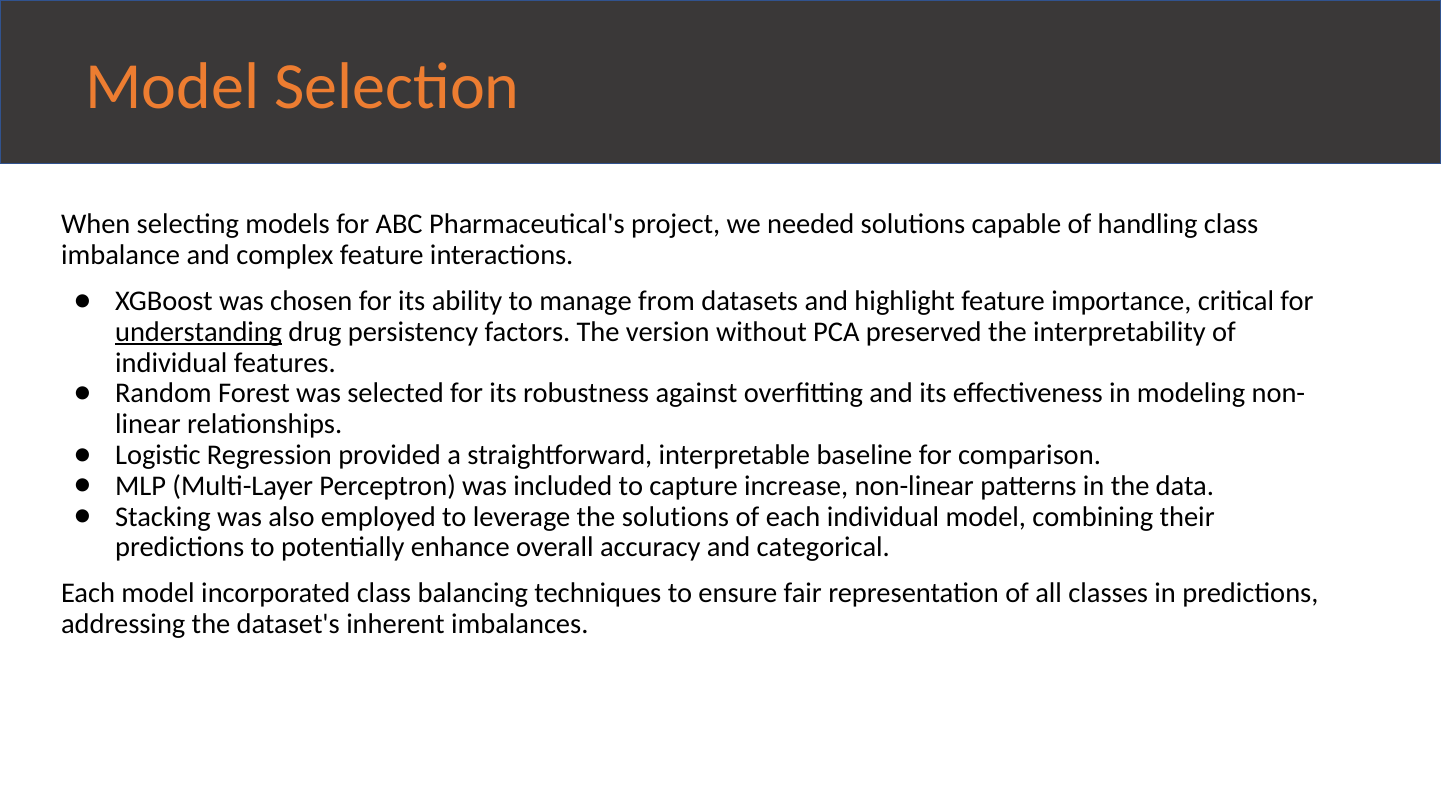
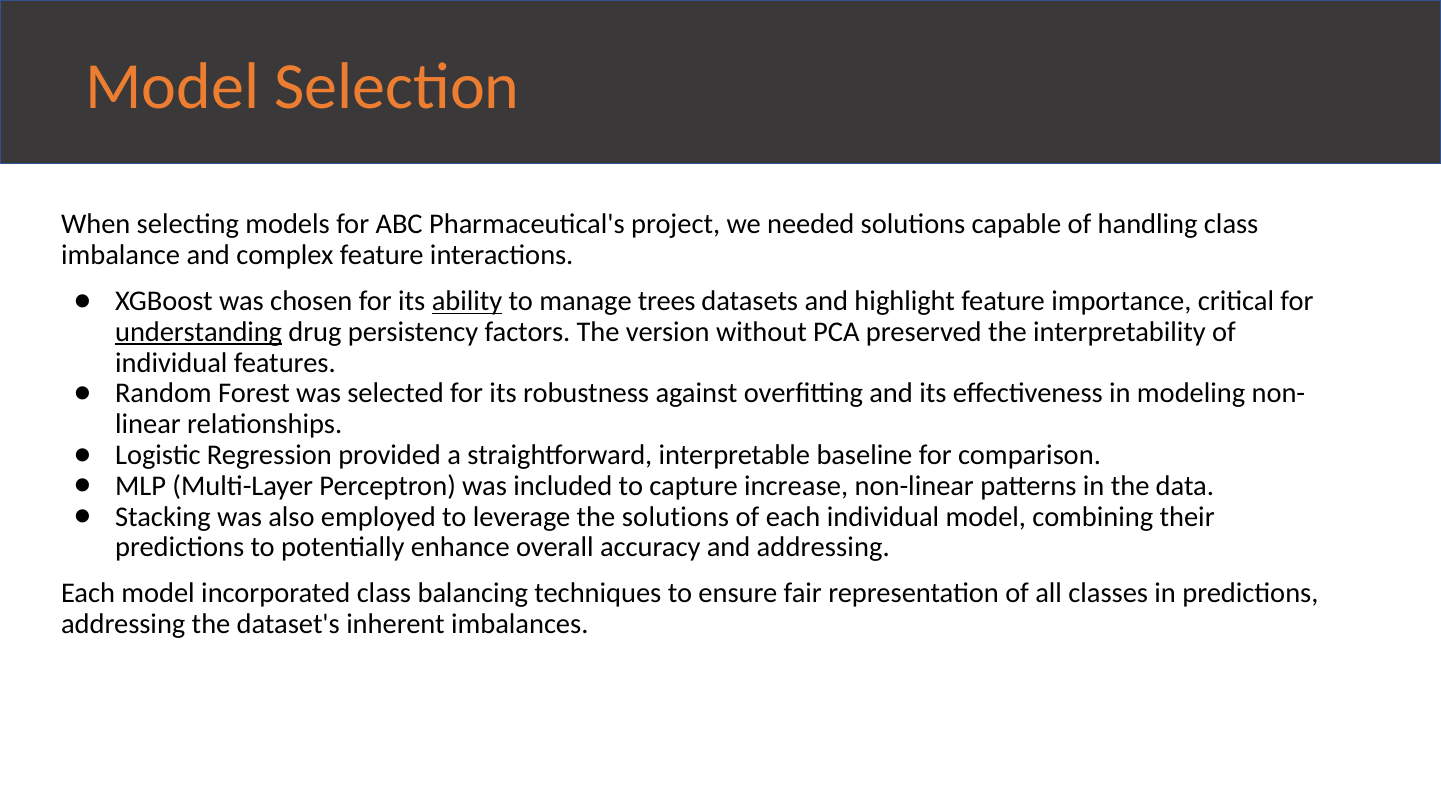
ability underline: none -> present
from: from -> trees
and categorical: categorical -> addressing
